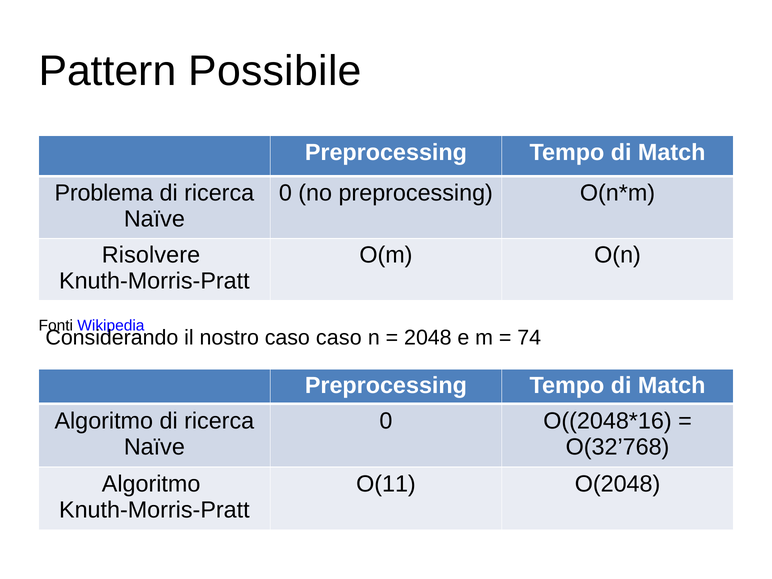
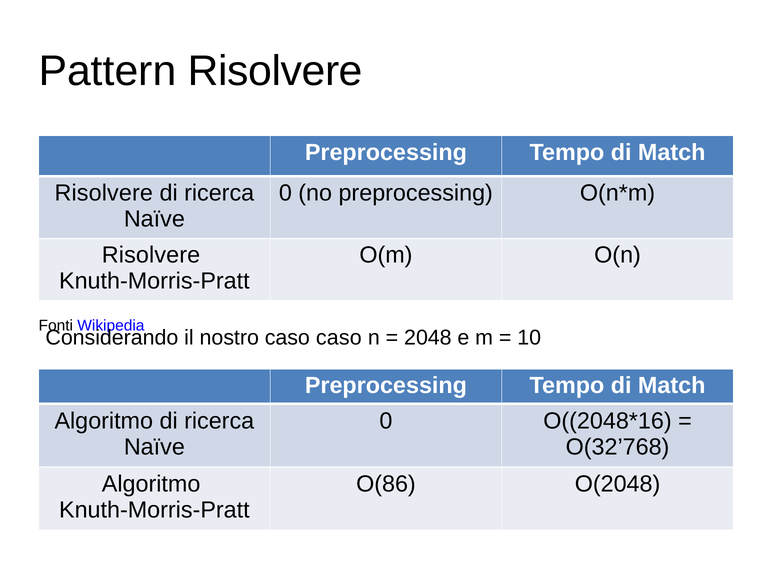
Pattern Possibile: Possibile -> Risolvere
Problema at (104, 193): Problema -> Risolvere
74: 74 -> 10
O(11: O(11 -> O(86
